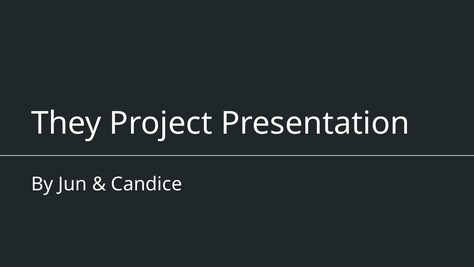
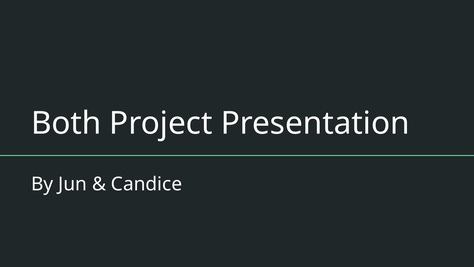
They: They -> Both
